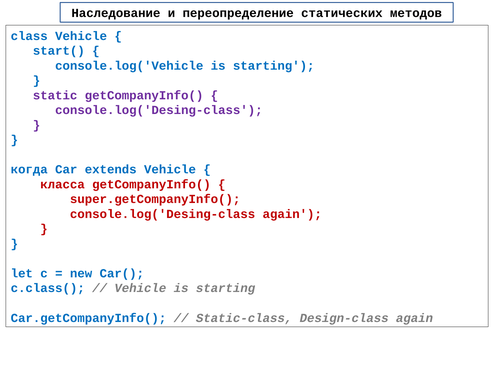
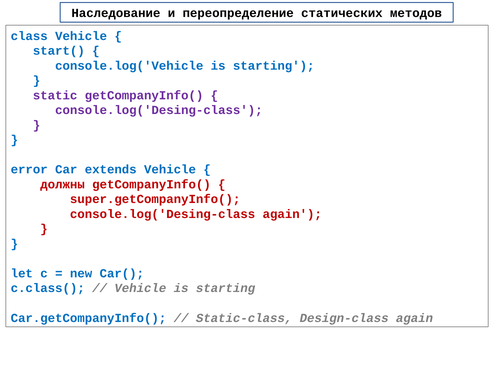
когда: когда -> error
класса: класса -> должны
